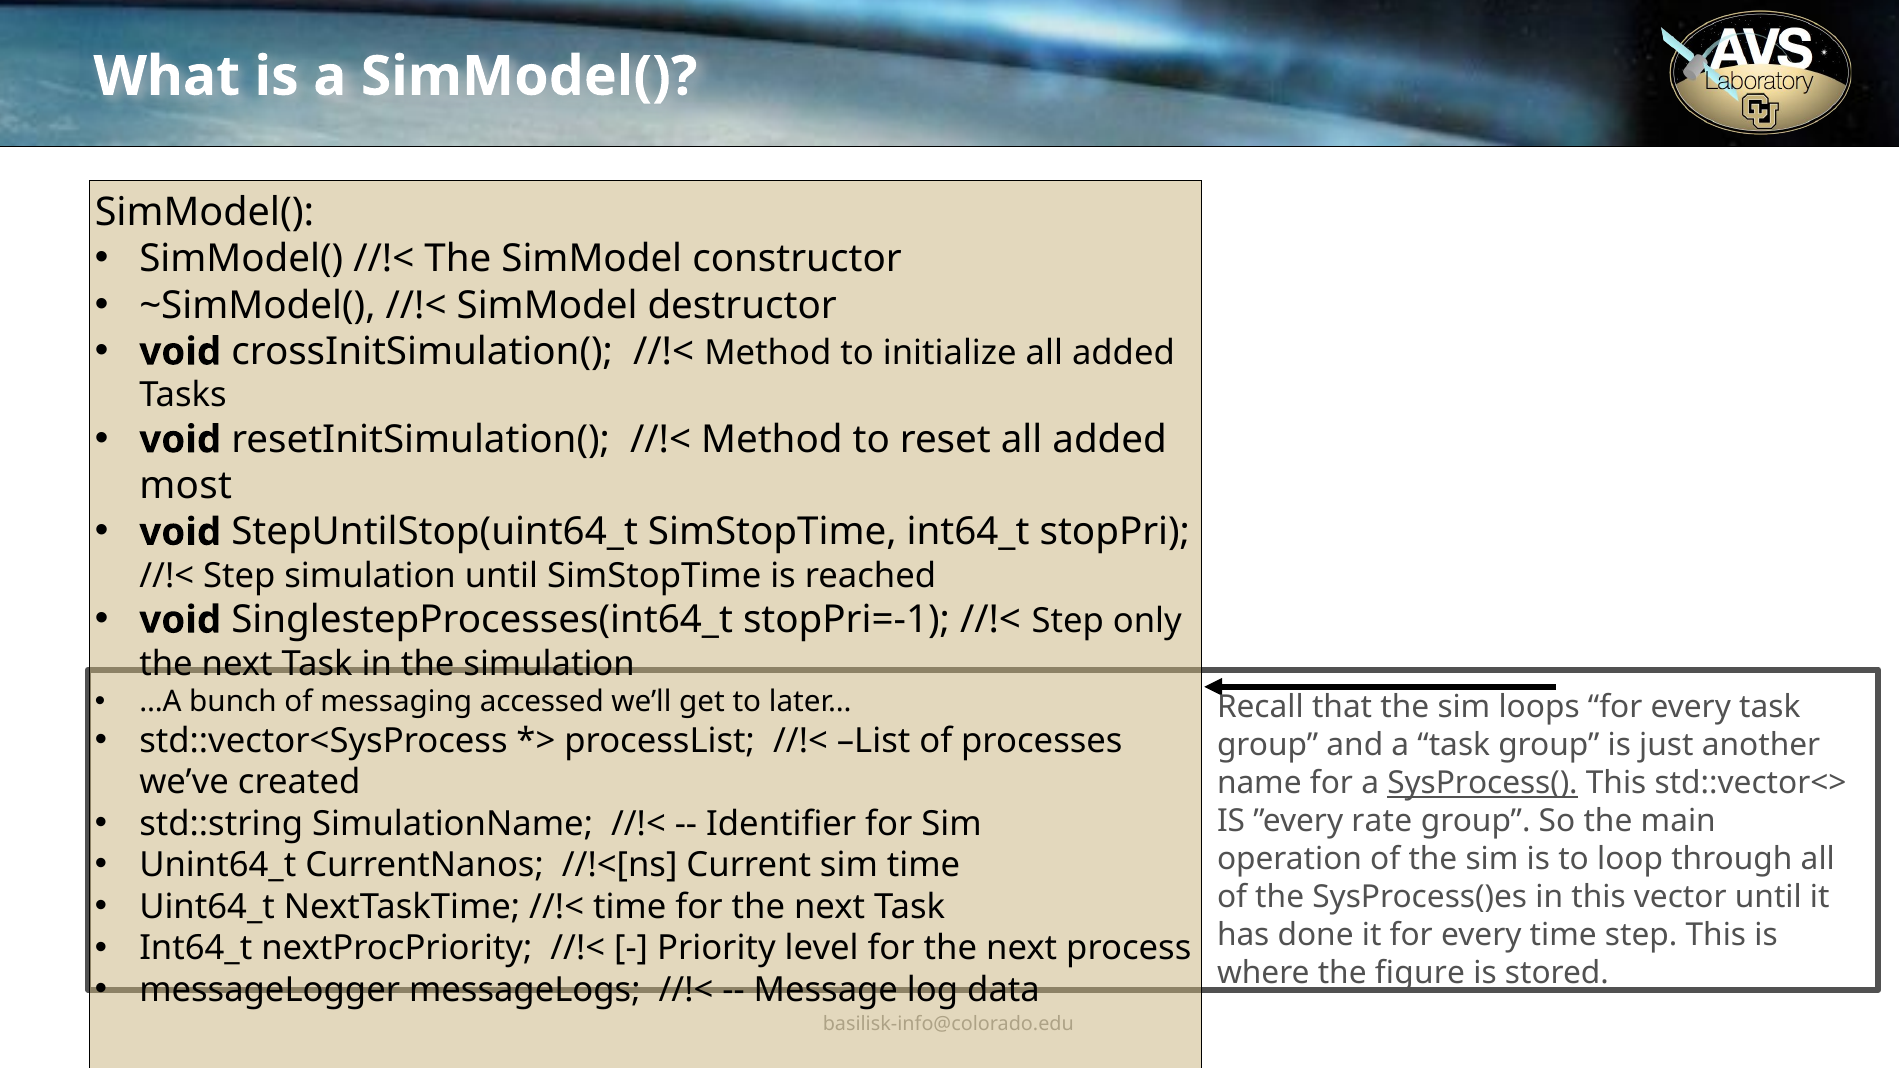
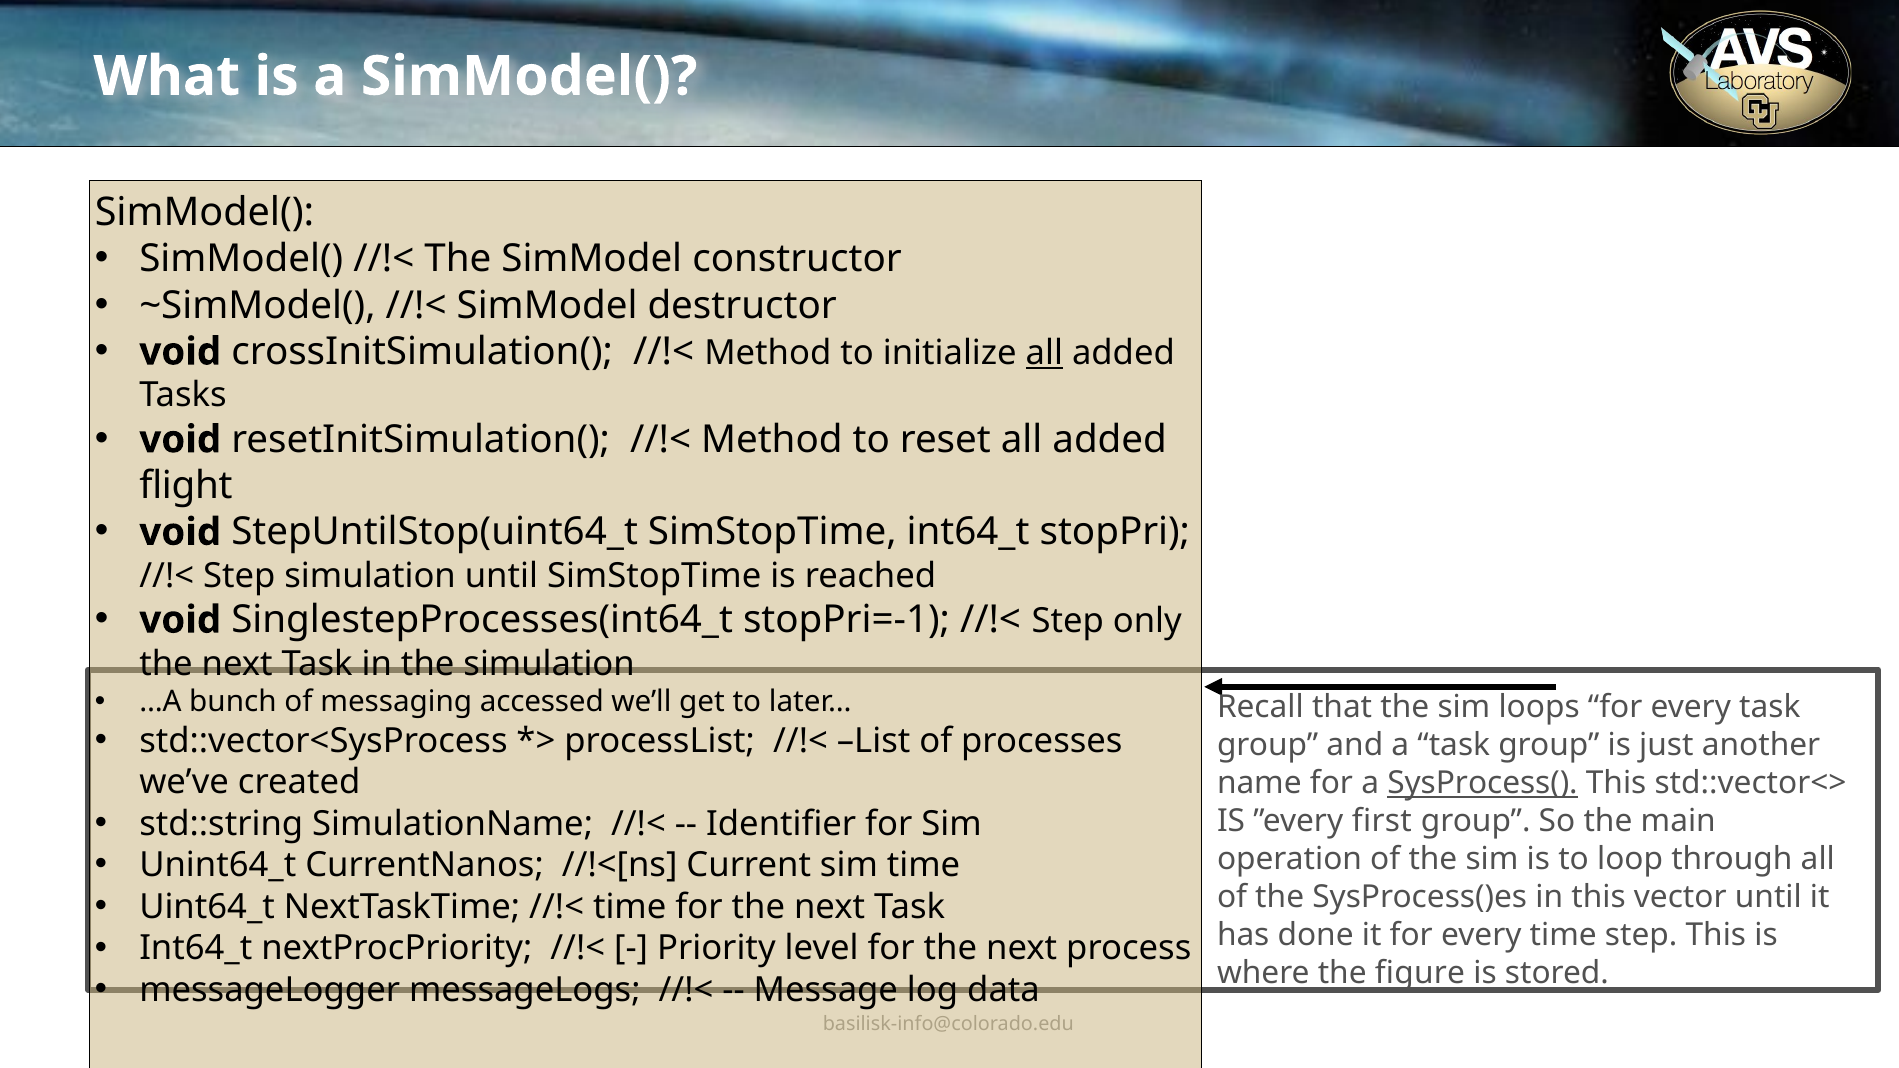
all at (1044, 353) underline: none -> present
most: most -> flight
rate: rate -> first
